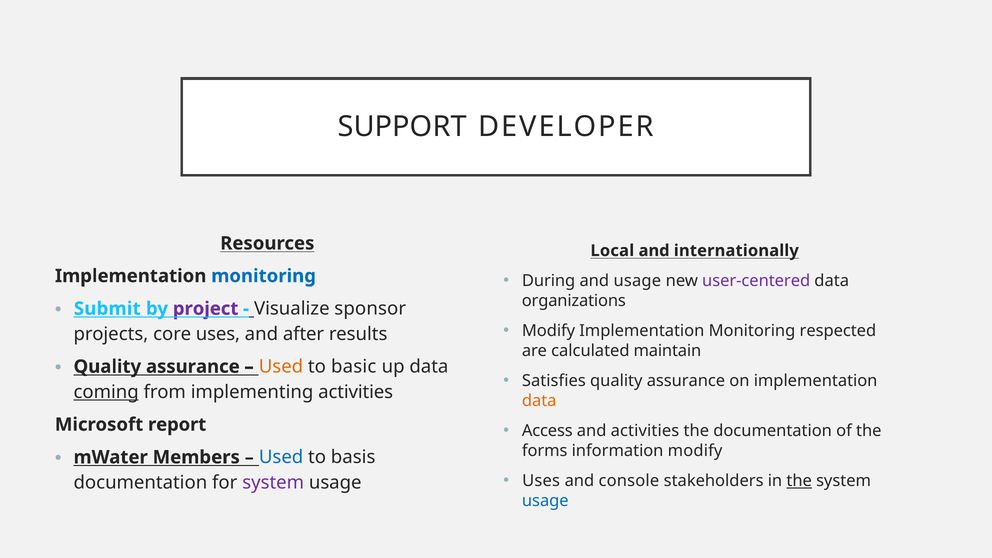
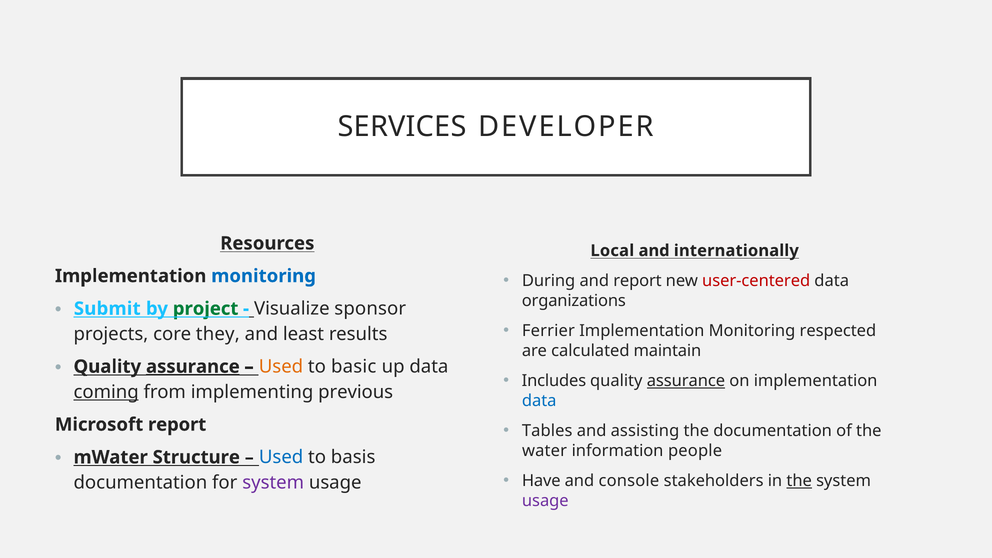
SUPPORT: SUPPORT -> SERVICES
and usage: usage -> report
user-centered colour: purple -> red
project colour: purple -> green
Modify at (549, 331): Modify -> Ferrier
core uses: uses -> they
after: after -> least
assurance at (193, 367) underline: none -> present
Satisfies: Satisfies -> Includes
assurance at (686, 381) underline: none -> present
implementing activities: activities -> previous
data at (539, 401) colour: orange -> blue
Access: Access -> Tables
and activities: activities -> assisting
forms: forms -> water
information modify: modify -> people
Members: Members -> Structure
Uses at (541, 481): Uses -> Have
usage at (545, 501) colour: blue -> purple
